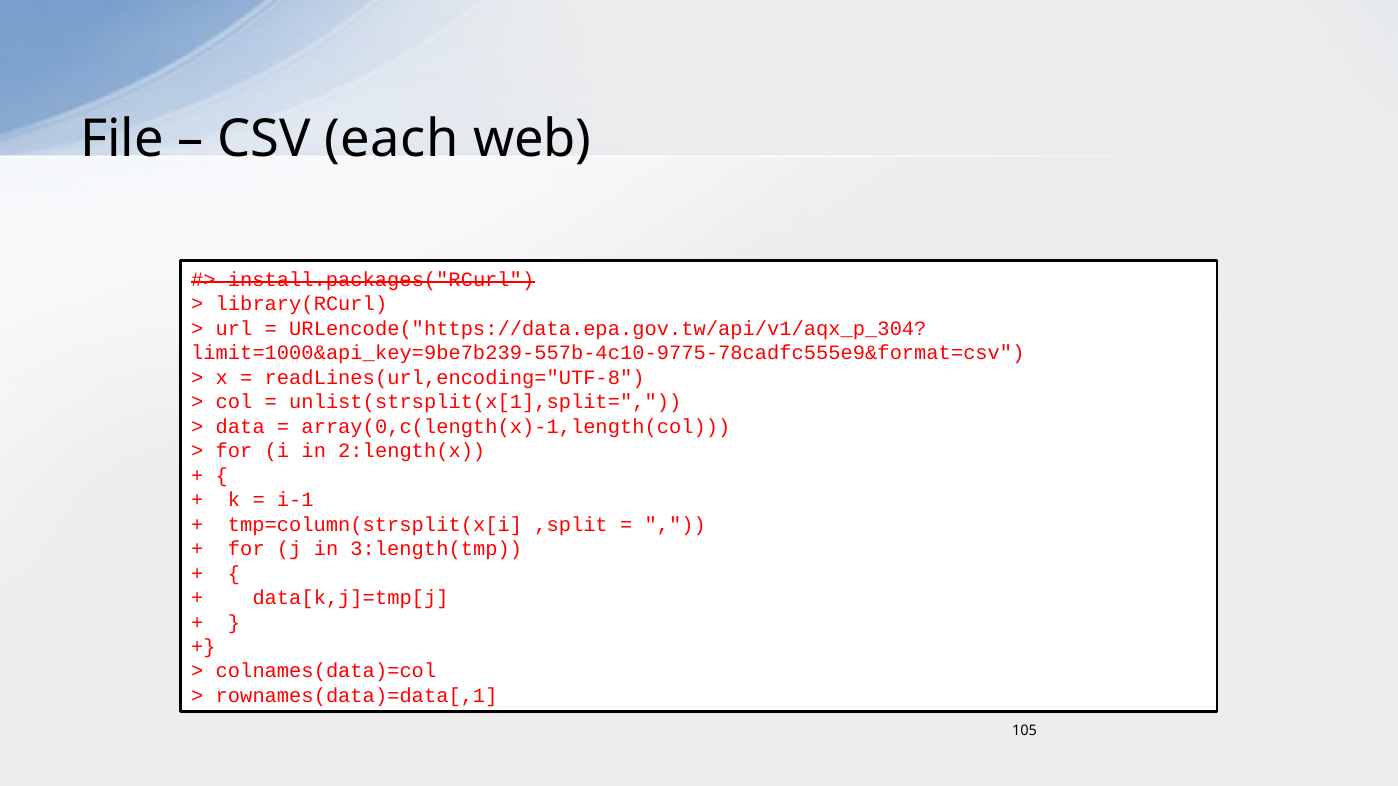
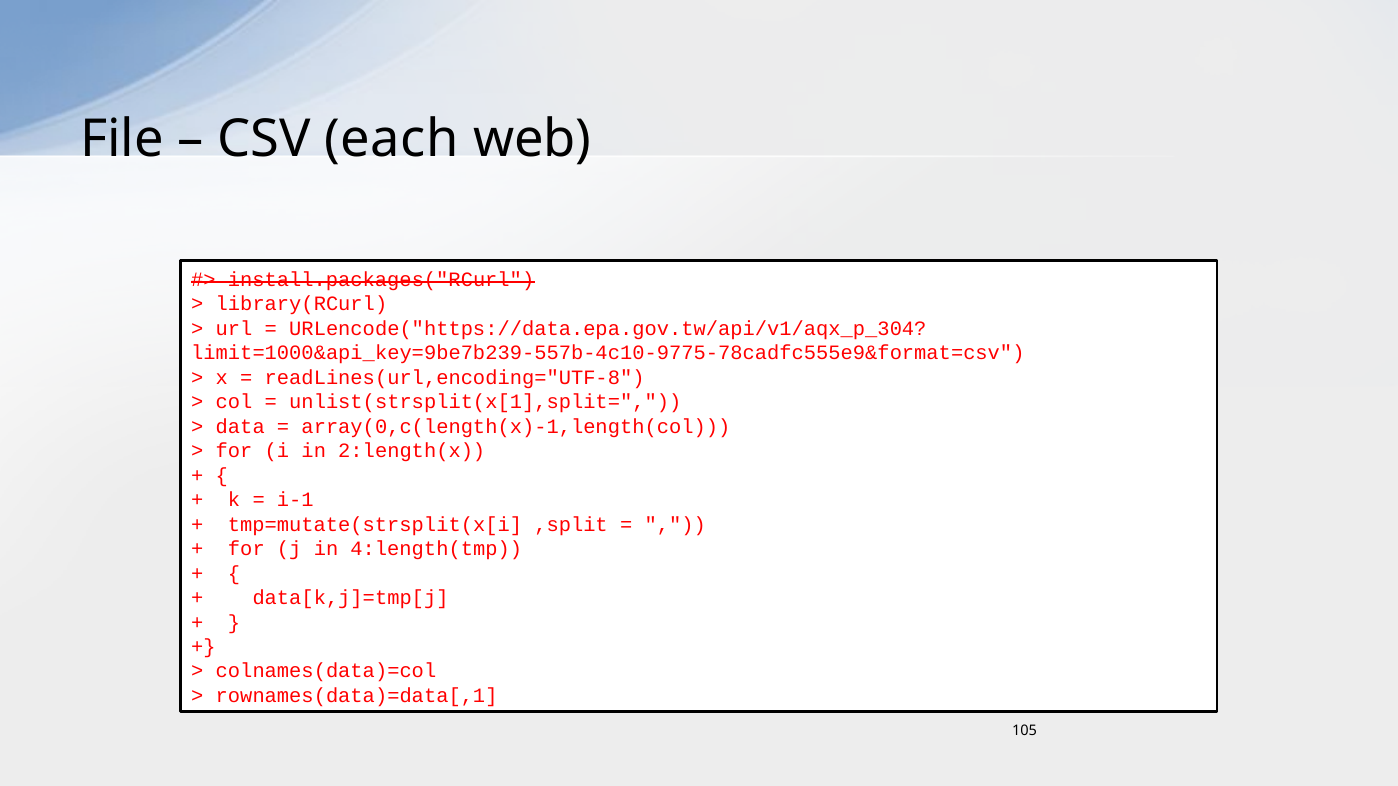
tmp=column(strsplit(x[i: tmp=column(strsplit(x[i -> tmp=mutate(strsplit(x[i
3:length(tmp: 3:length(tmp -> 4:length(tmp
